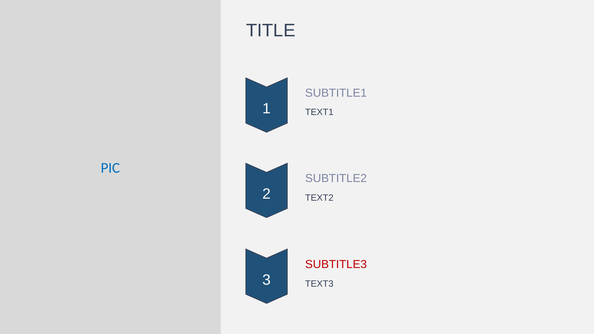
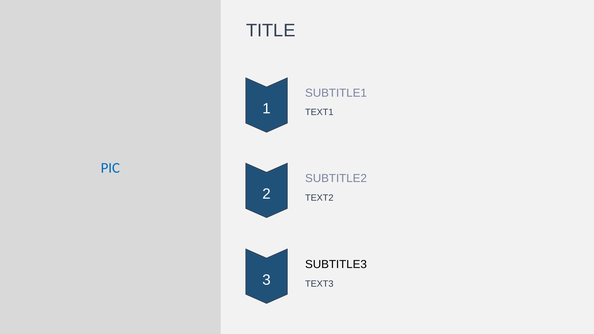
SUBTITLE3 colour: red -> black
